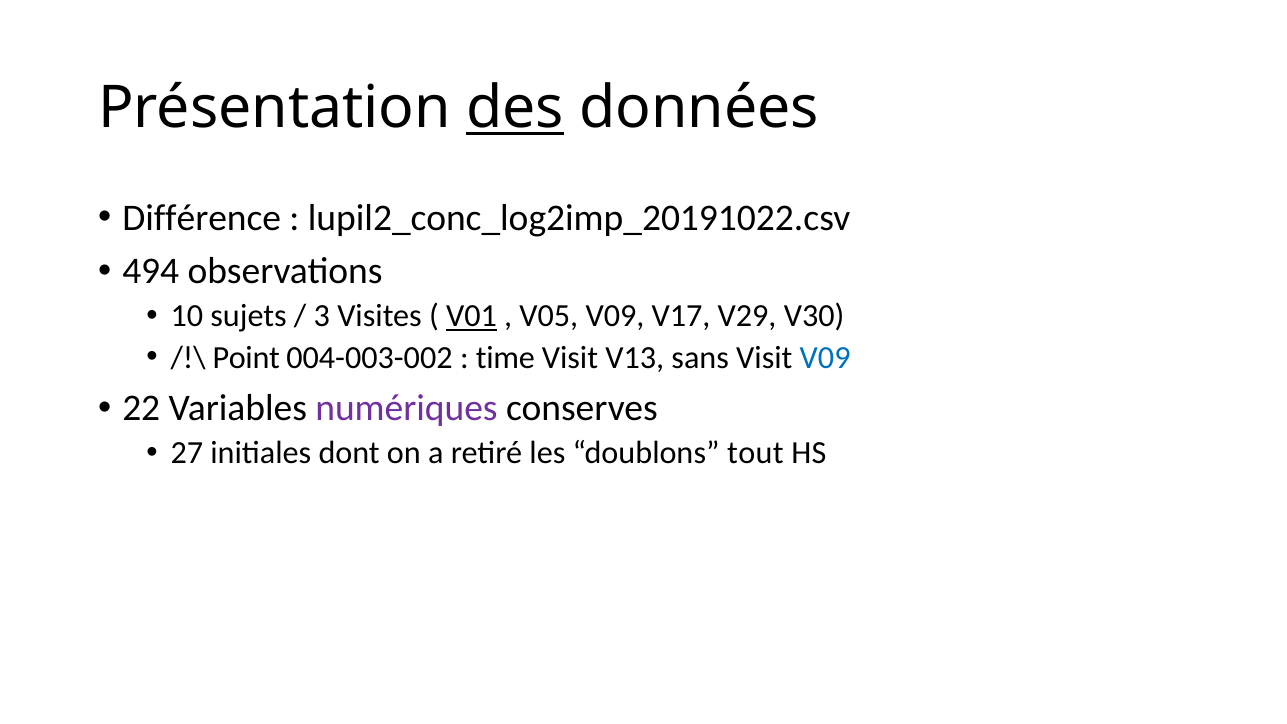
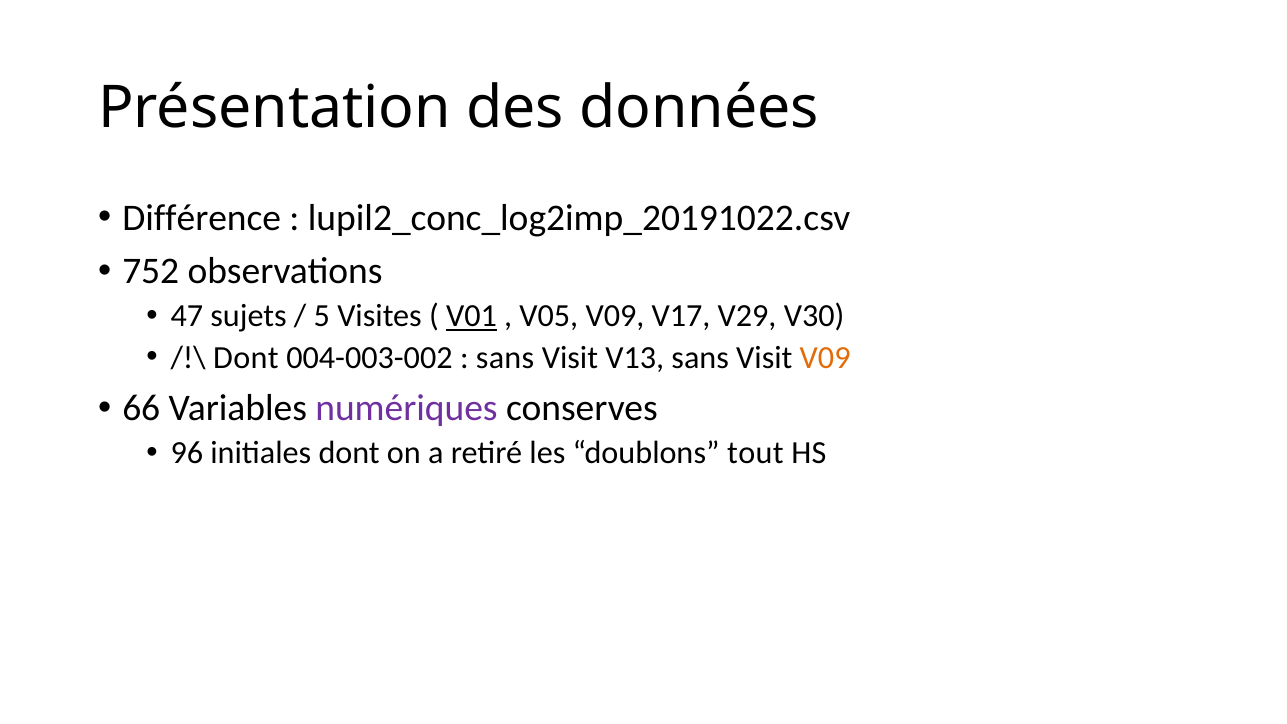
des underline: present -> none
494: 494 -> 752
10: 10 -> 47
3: 3 -> 5
Point at (246, 357): Point -> Dont
time at (505, 357): time -> sans
V09 at (825, 357) colour: blue -> orange
22: 22 -> 66
27: 27 -> 96
